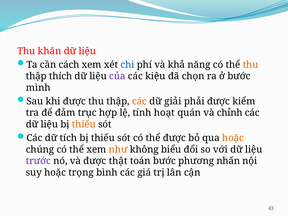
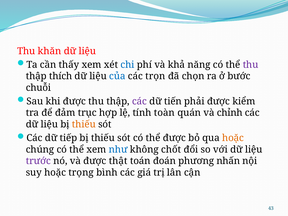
cách: cách -> thấy
thu at (251, 65) colour: orange -> purple
của colour: purple -> blue
kiệu: kiệu -> trọn
mình: mình -> chuỗi
các at (139, 101) colour: orange -> purple
giải: giải -> tiến
hoạt: hoạt -> toàn
tích: tích -> tiếp
như colour: orange -> blue
biểu: biểu -> chốt
toán bước: bước -> đoán
